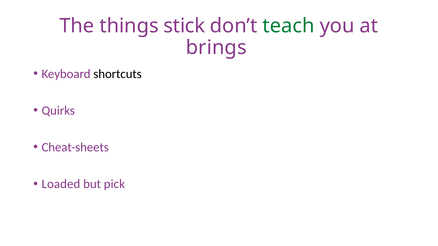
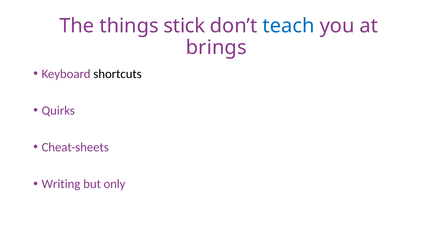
teach colour: green -> blue
Loaded: Loaded -> Writing
pick: pick -> only
